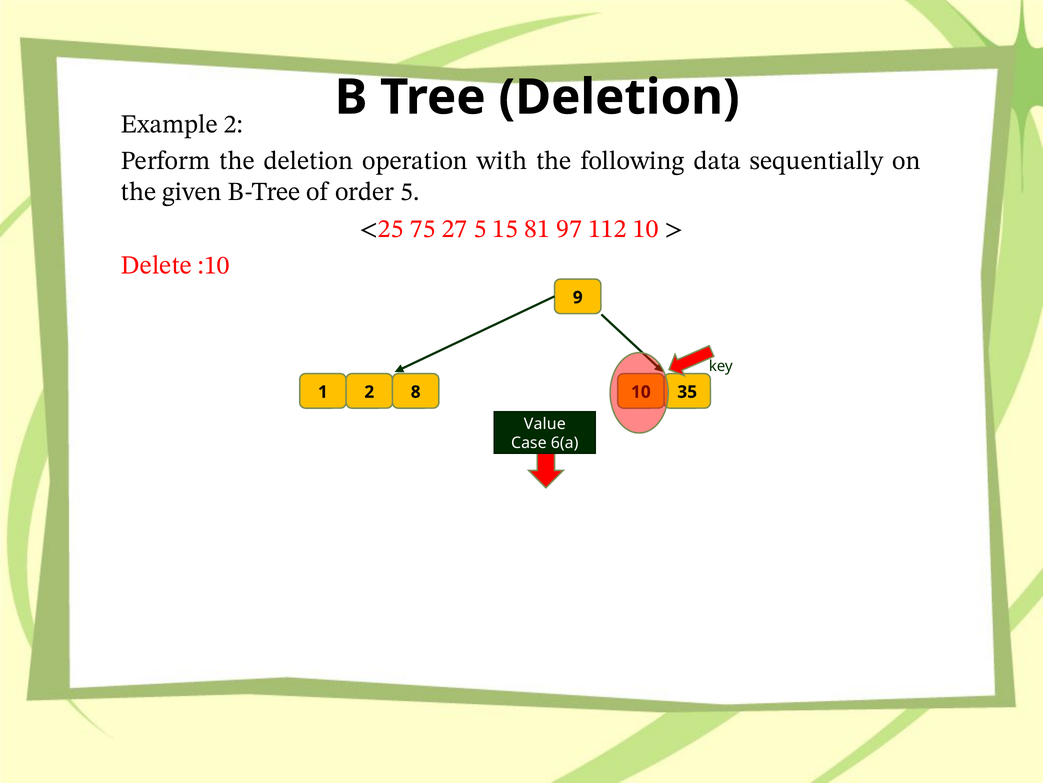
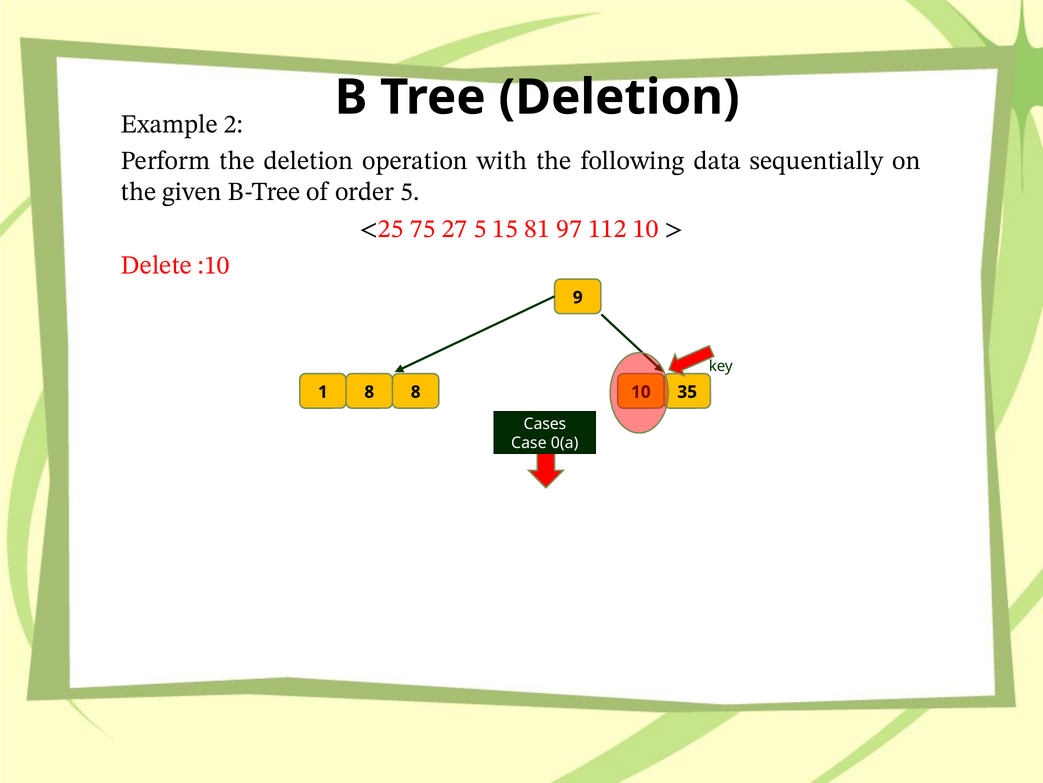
1 2: 2 -> 8
Value: Value -> Cases
6(a: 6(a -> 0(a
